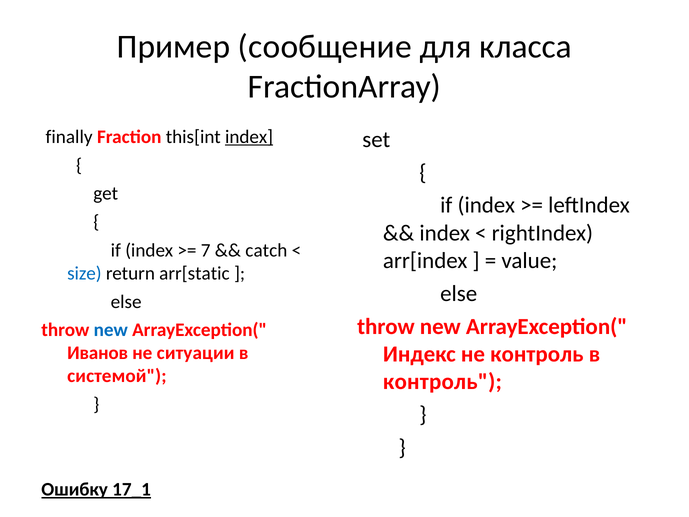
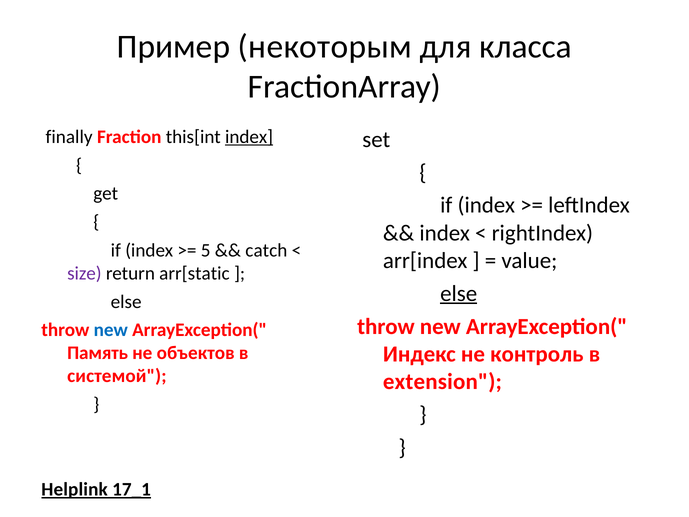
сообщение: сообщение -> некоторым
7: 7 -> 5
size colour: blue -> purple
else at (459, 293) underline: none -> present
Иванов: Иванов -> Память
ситуации: ситуации -> объектов
контроль at (442, 381): контроль -> extension
Ошибку: Ошибку -> Helplink
